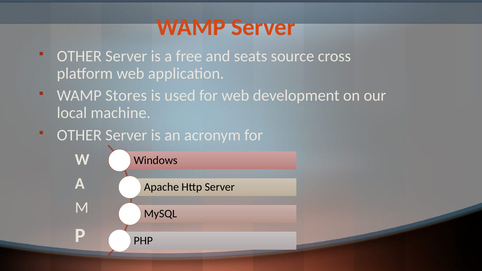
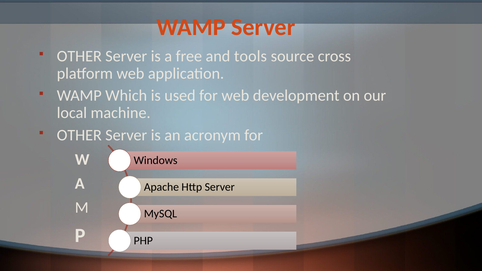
seats: seats -> tools
Stores: Stores -> Which
